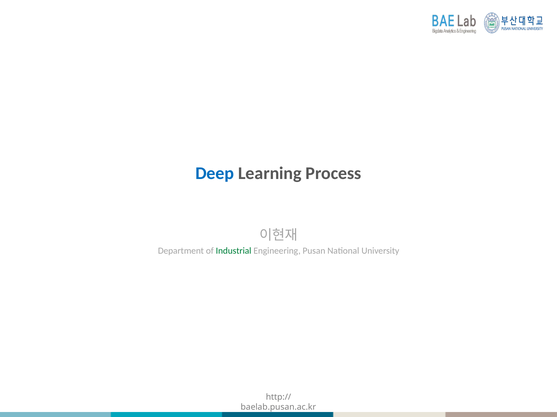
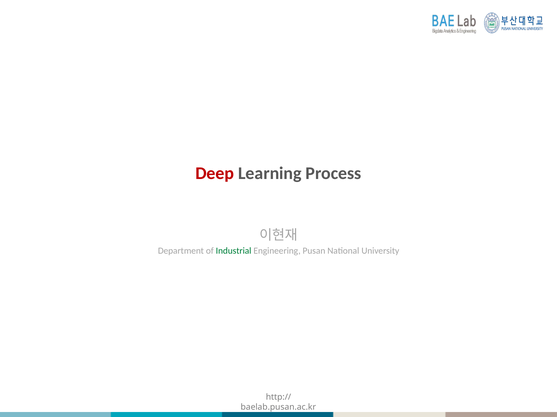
Deep colour: blue -> red
